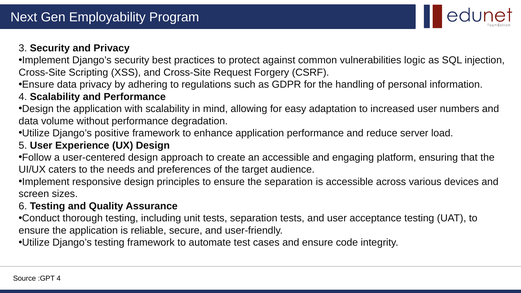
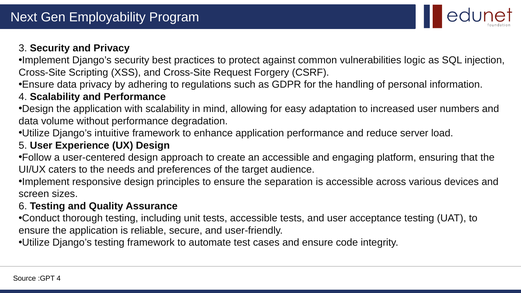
positive: positive -> intuitive
tests separation: separation -> accessible
